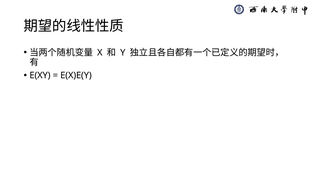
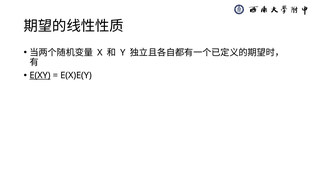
E(XY underline: none -> present
